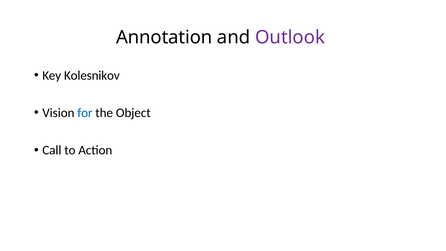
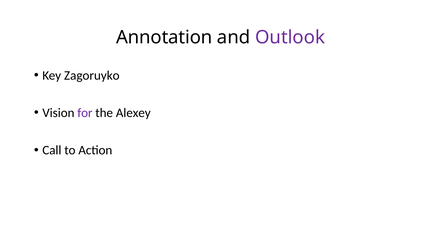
Kolesnikov: Kolesnikov -> Zagoruyko
for colour: blue -> purple
Object: Object -> Alexey
